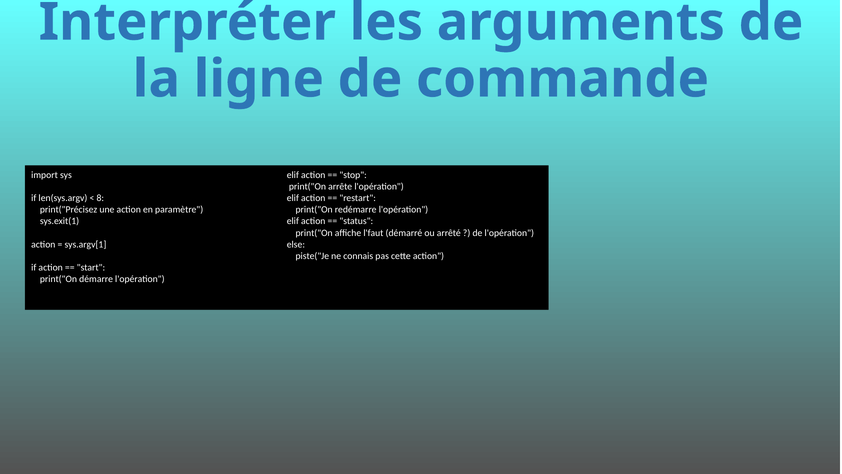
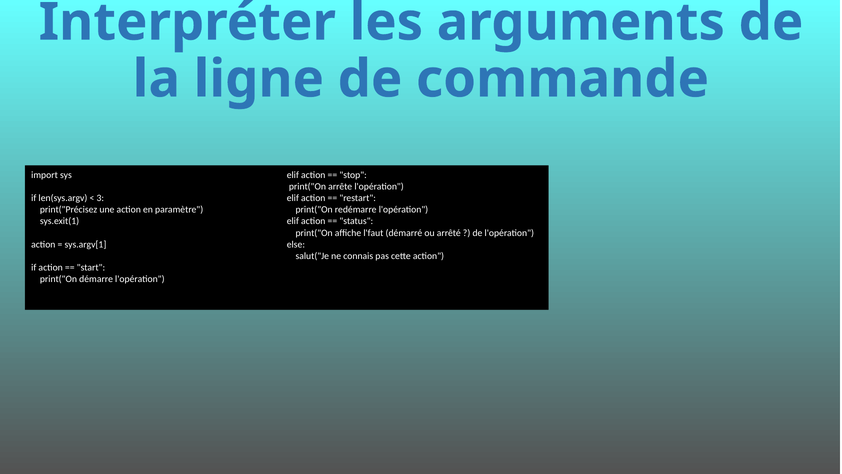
8: 8 -> 3
piste("Je: piste("Je -> salut("Je
